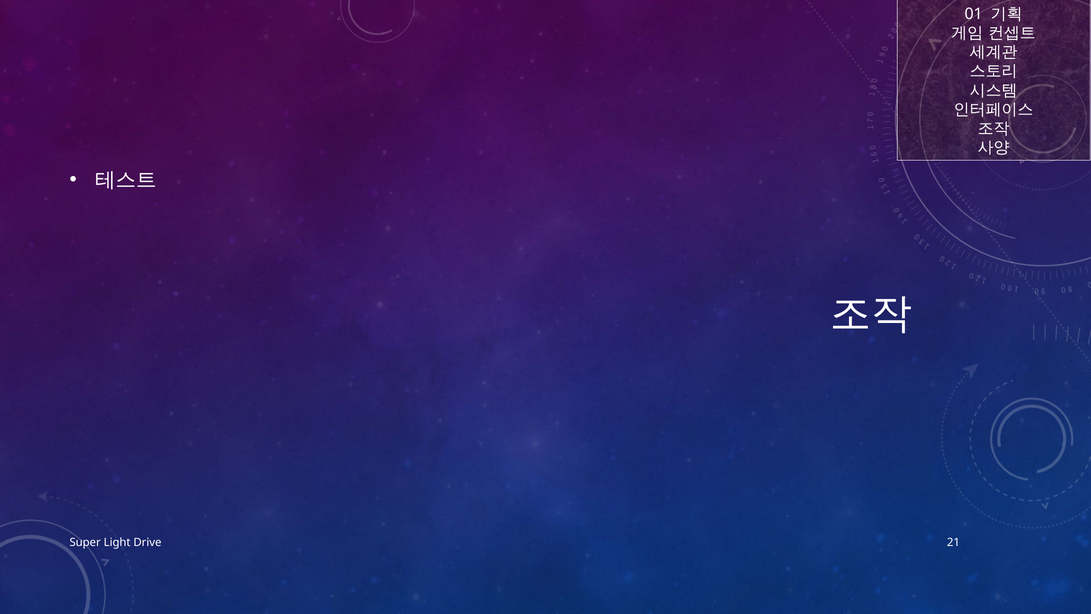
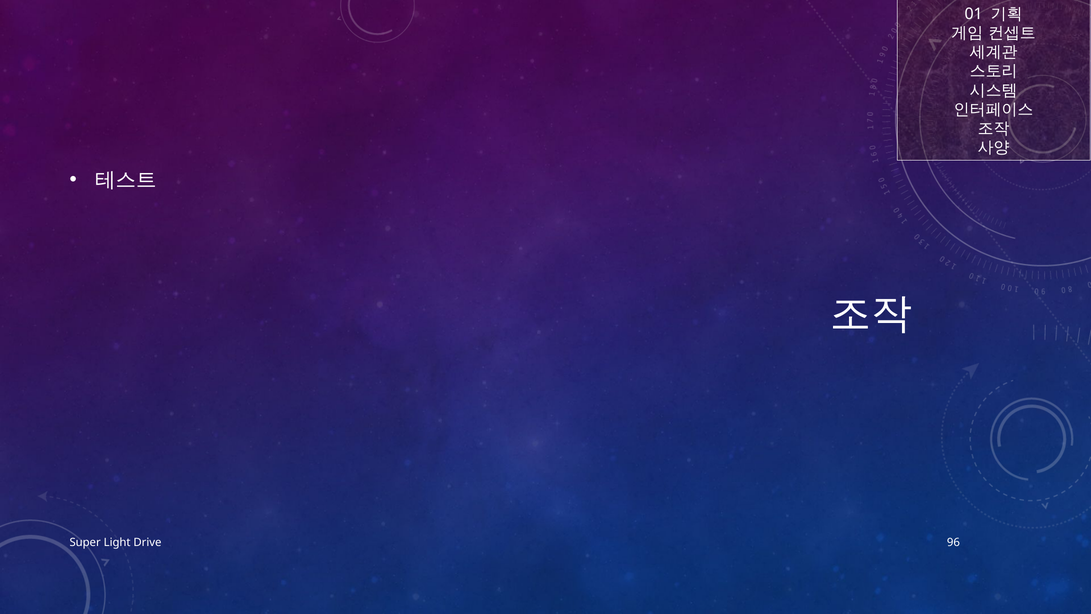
21: 21 -> 96
